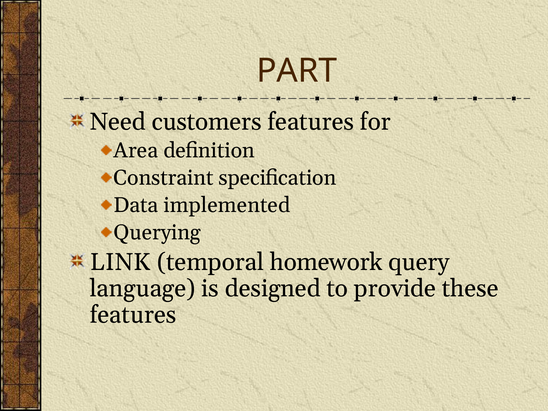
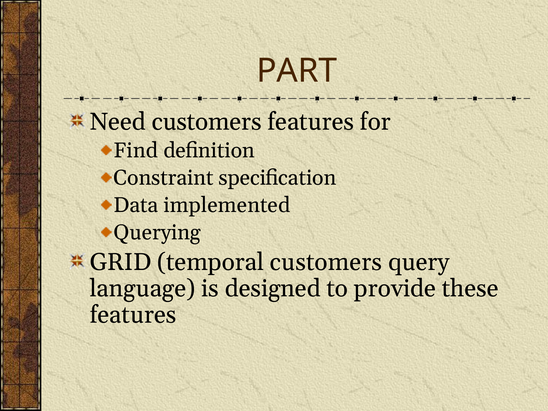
Area: Area -> Find
LINK: LINK -> GRID
temporal homework: homework -> customers
